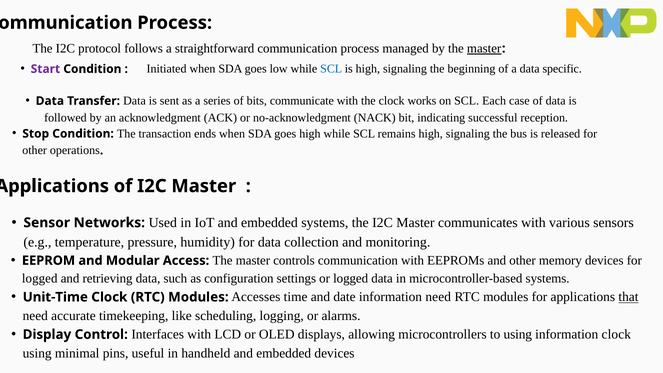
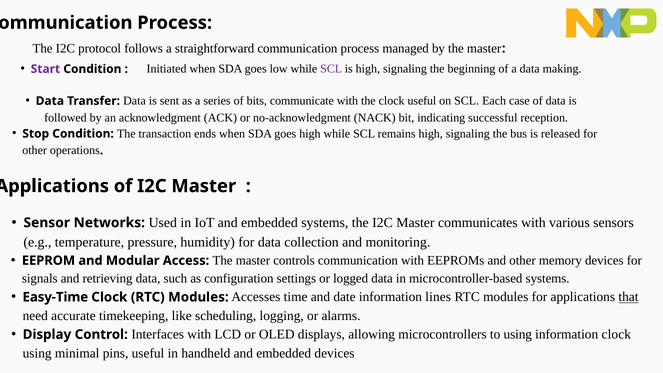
master at (484, 48) underline: present -> none
SCL at (331, 69) colour: blue -> purple
specific: specific -> making
clock works: works -> useful
logged at (40, 279): logged -> signals
Unit-Time: Unit-Time -> Easy-Time
information need: need -> lines
